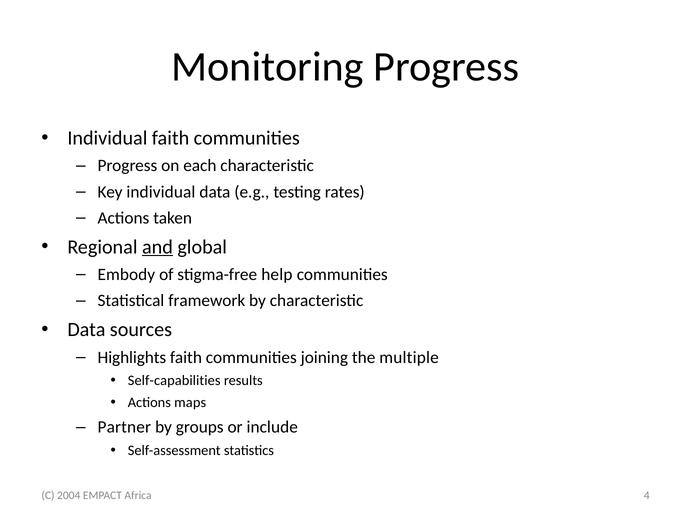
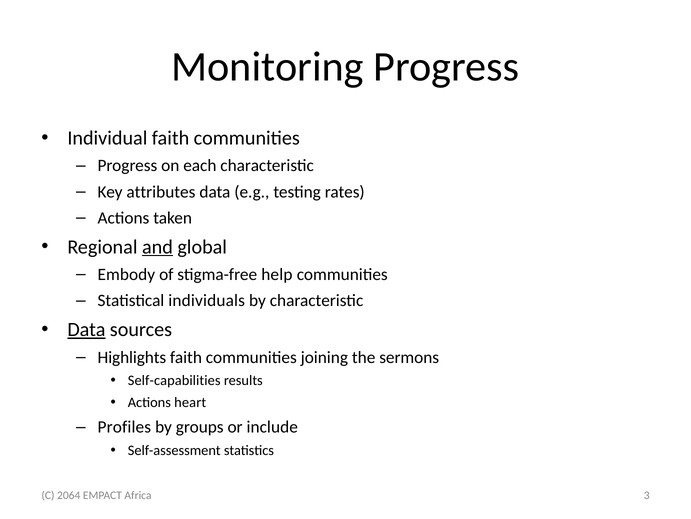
Key individual: individual -> attributes
framework: framework -> individuals
Data at (86, 329) underline: none -> present
multiple: multiple -> sermons
maps: maps -> heart
Partner: Partner -> Profiles
2004: 2004 -> 2064
4: 4 -> 3
